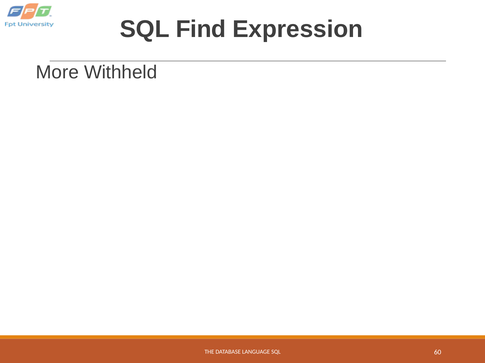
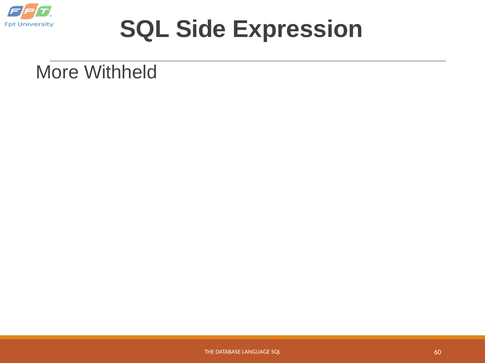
Find: Find -> Side
